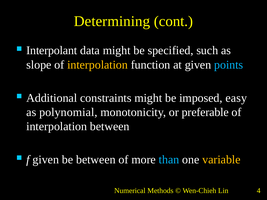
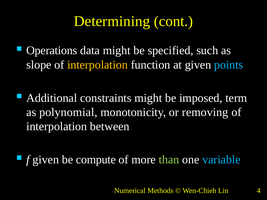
Interpolant: Interpolant -> Operations
easy: easy -> term
preferable: preferable -> removing
be between: between -> compute
than colour: light blue -> light green
variable colour: yellow -> light blue
